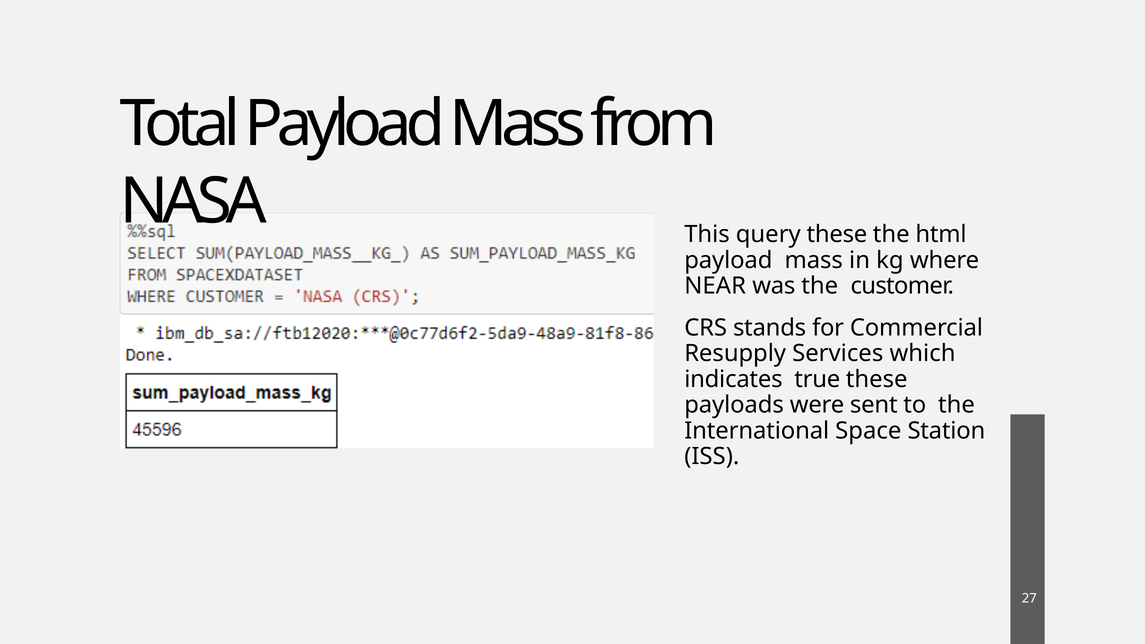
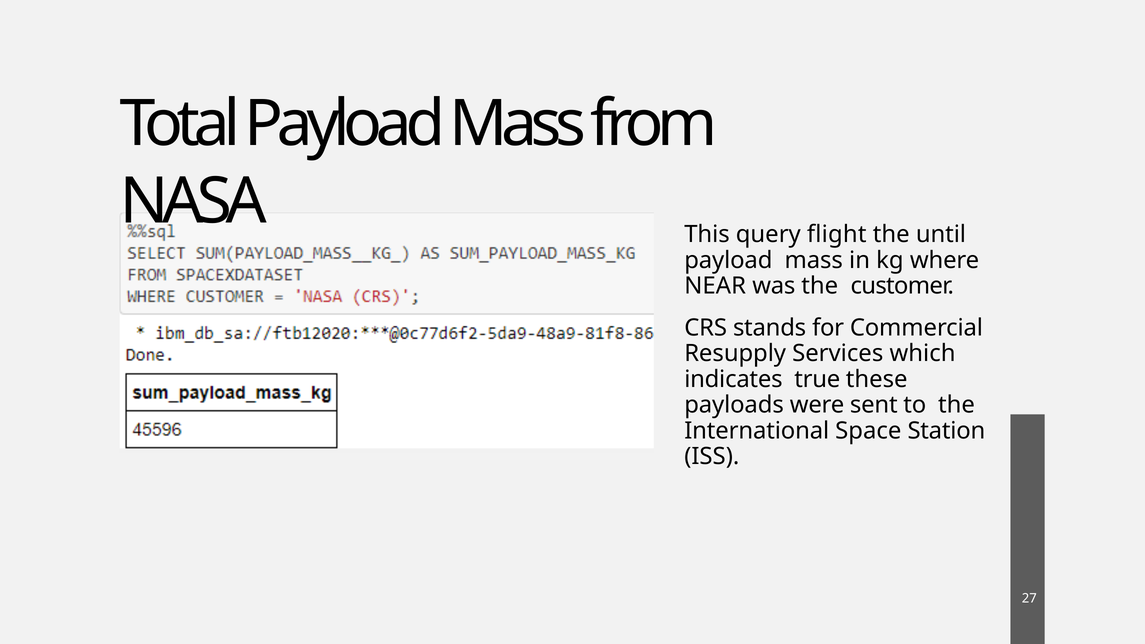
query these: these -> flight
html: html -> until
